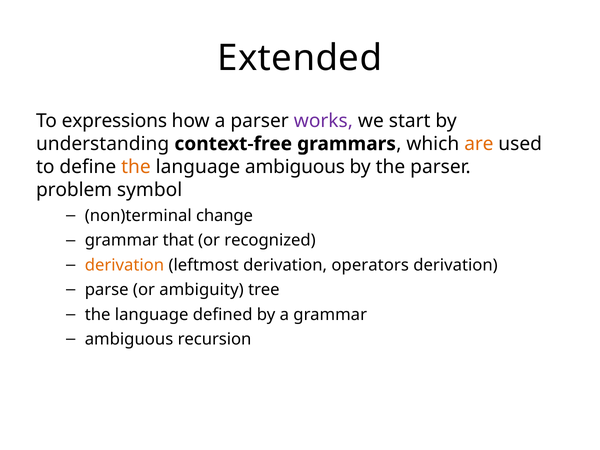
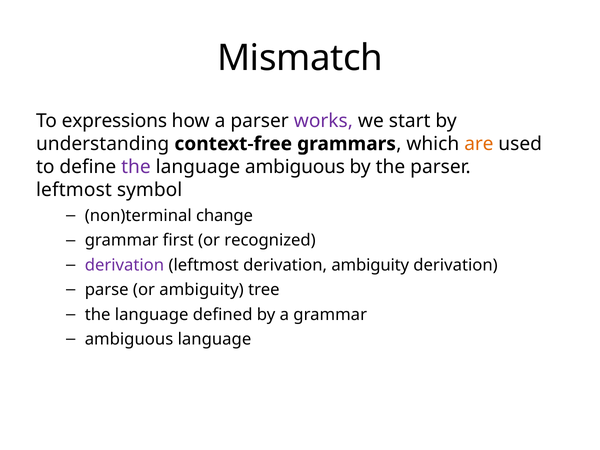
Extended: Extended -> Mismatch
the at (136, 167) colour: orange -> purple
problem at (74, 190): problem -> leftmost
that: that -> first
derivation at (124, 265) colour: orange -> purple
derivation operators: operators -> ambiguity
ambiguous recursion: recursion -> language
